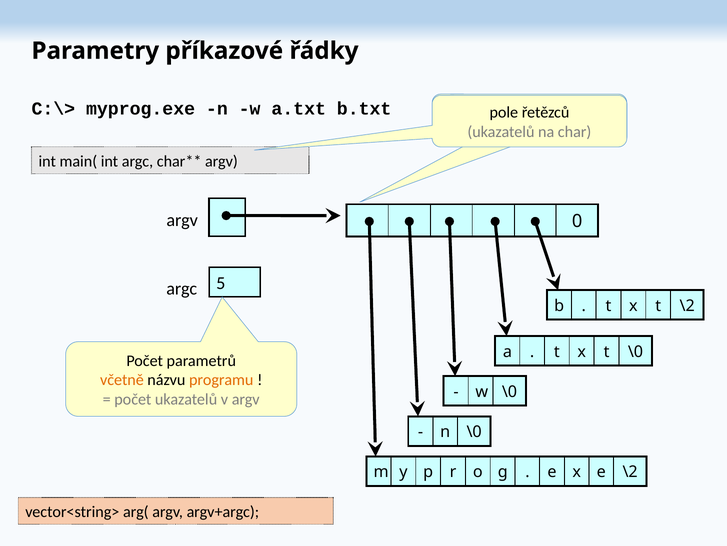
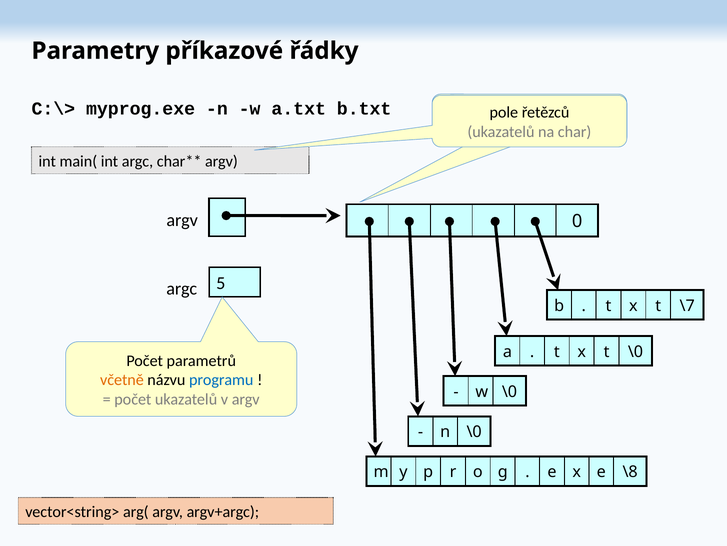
t \2: \2 -> \7
programu colour: orange -> blue
e \2: \2 -> \8
